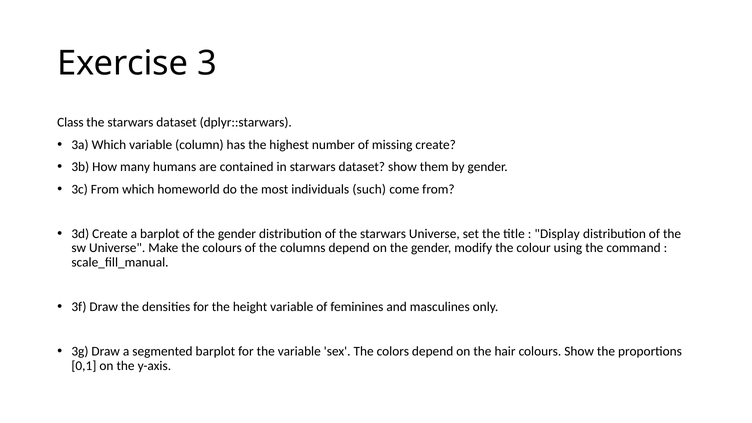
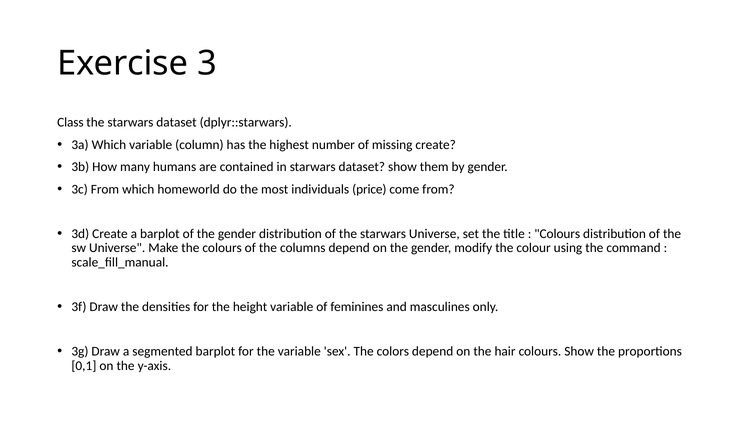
such: such -> price
Display at (557, 234): Display -> Colours
